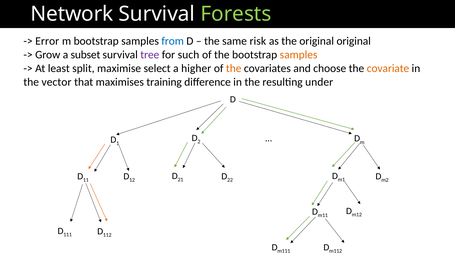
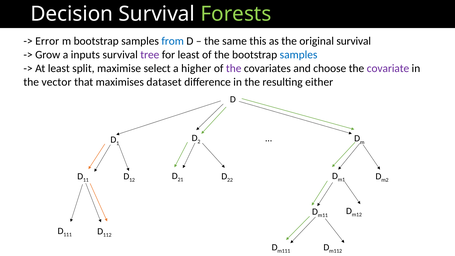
Network: Network -> Decision
risk: risk -> this
original original: original -> survival
subset: subset -> inputs
for such: such -> least
samples at (299, 55) colour: orange -> blue
the at (234, 68) colour: orange -> purple
covariate colour: orange -> purple
training: training -> dataset
under: under -> either
